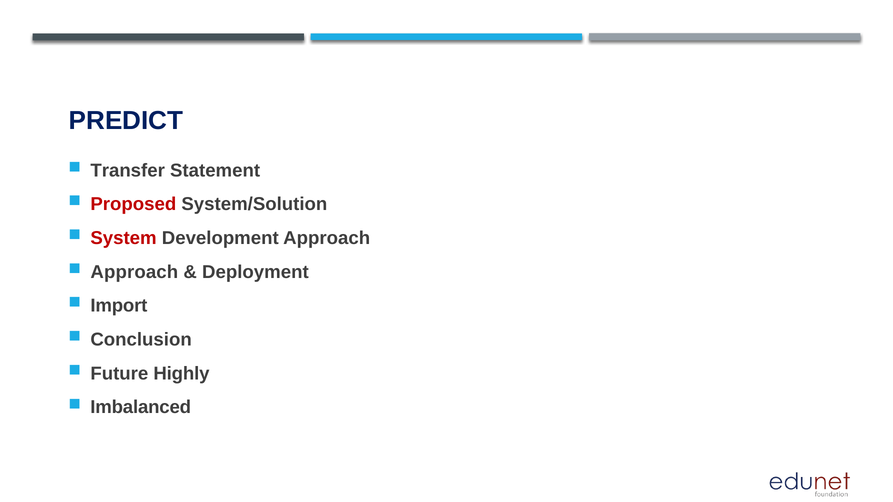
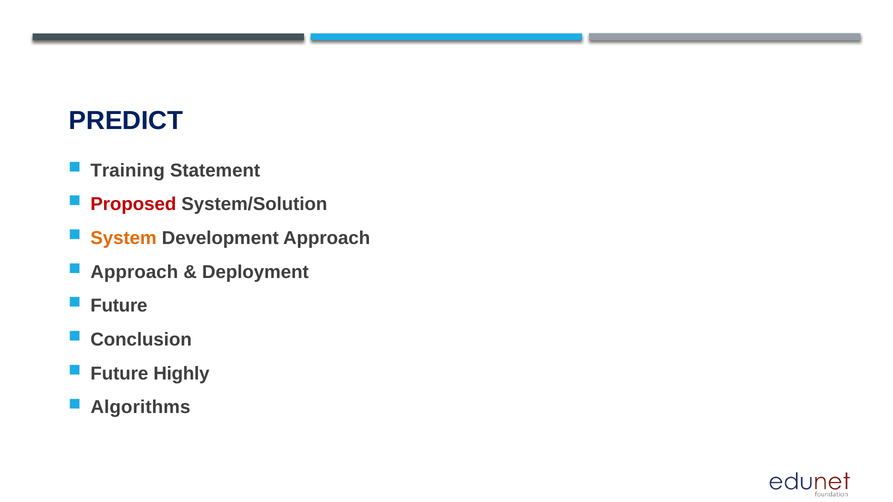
Transfer: Transfer -> Training
System colour: red -> orange
Import at (119, 306): Import -> Future
Imbalanced: Imbalanced -> Algorithms
